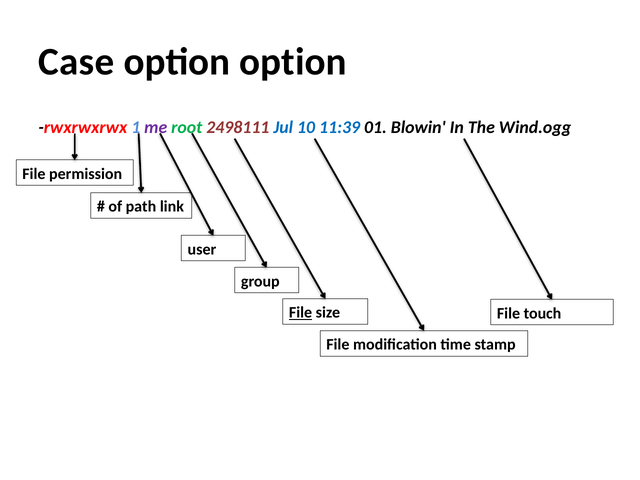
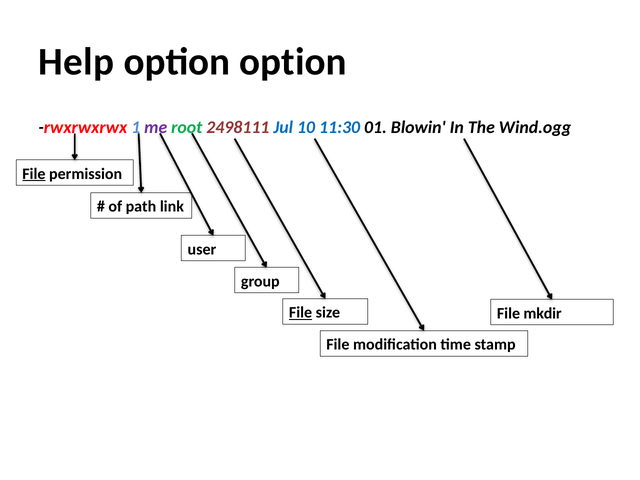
Case: Case -> Help
11:39: 11:39 -> 11:30
File at (34, 174) underline: none -> present
touch: touch -> mkdir
